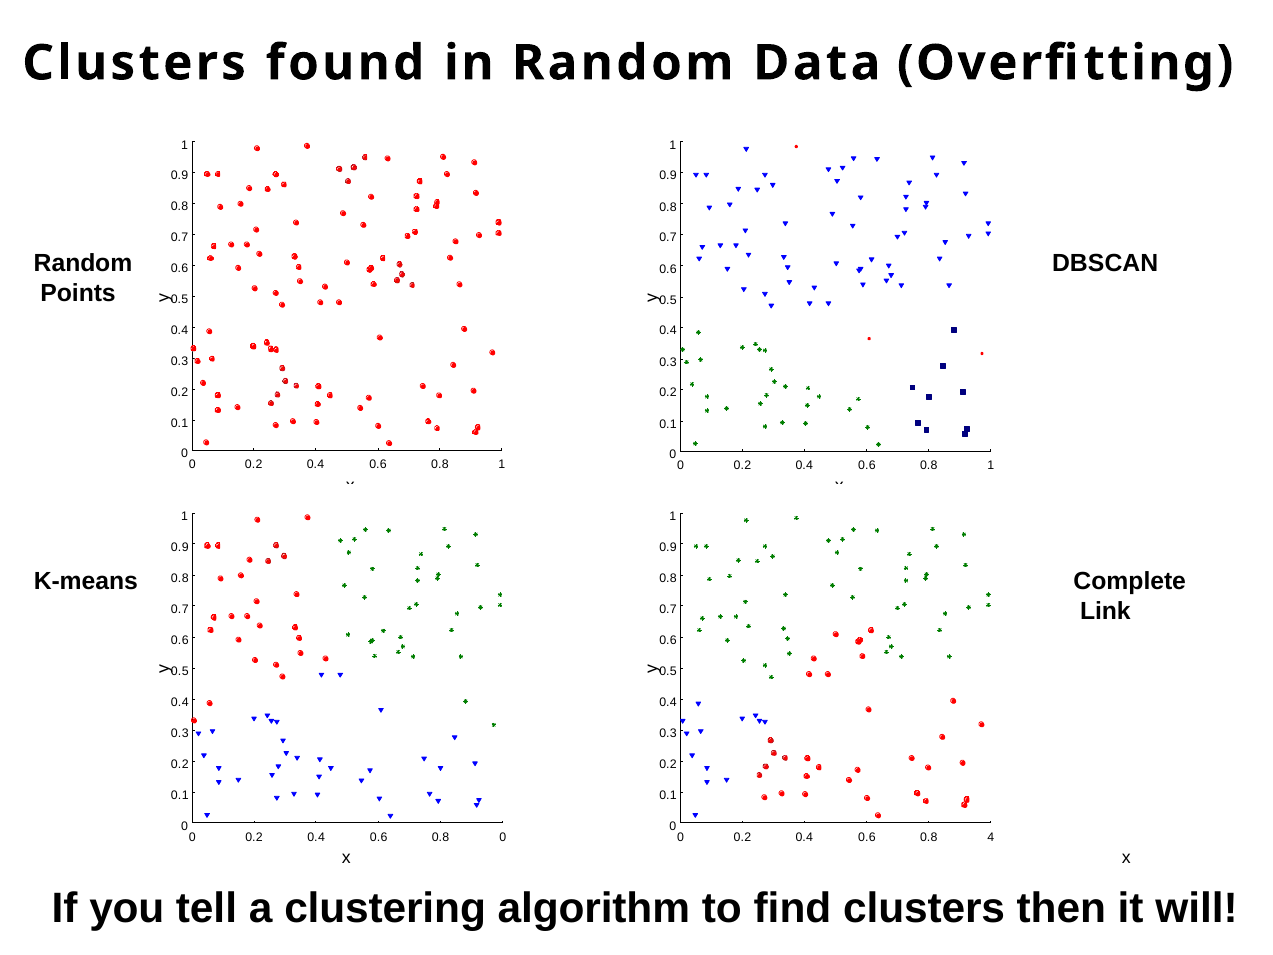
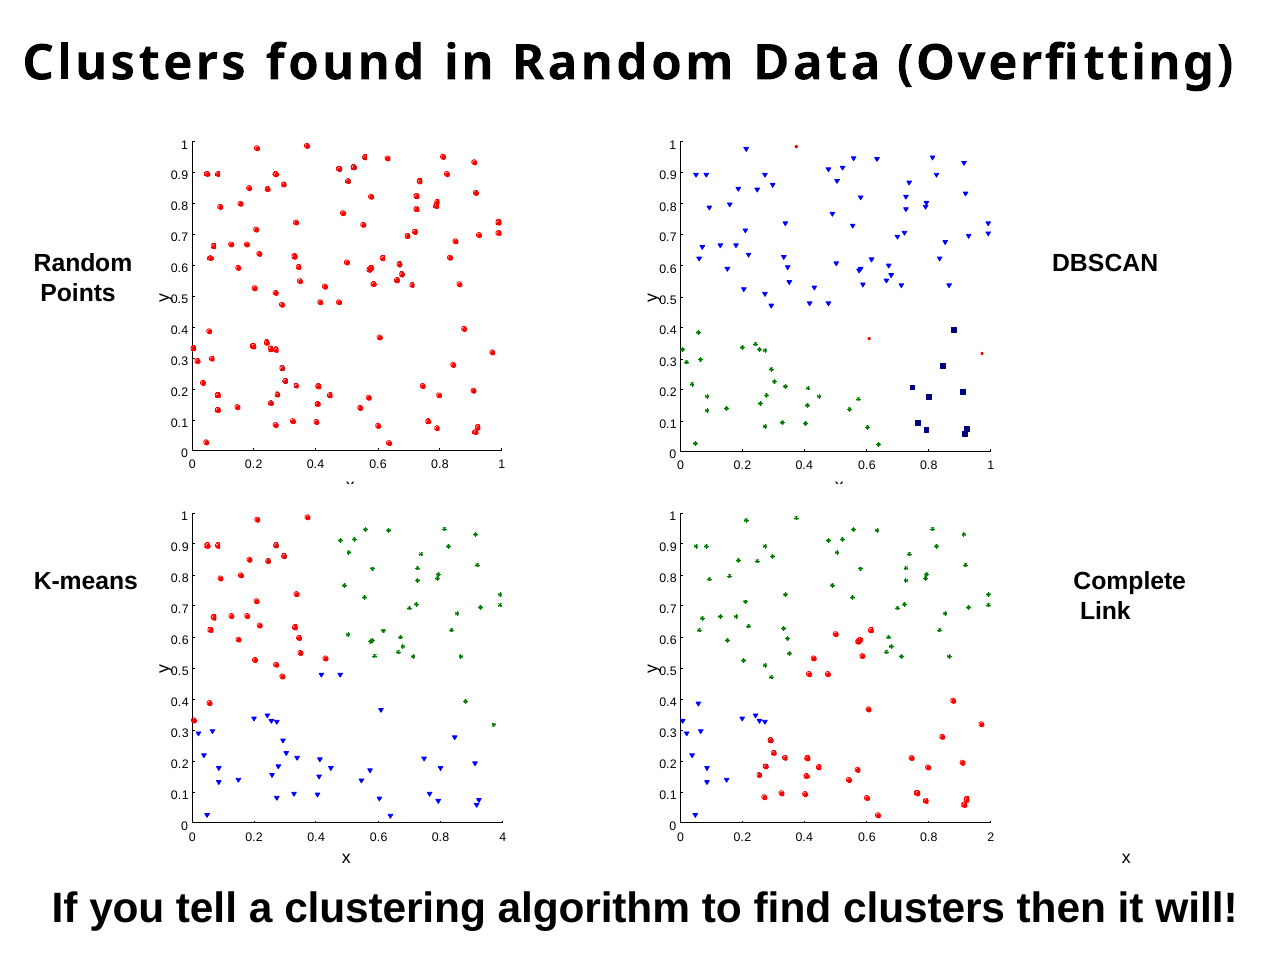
0.8 0: 0 -> 4
4: 4 -> 2
